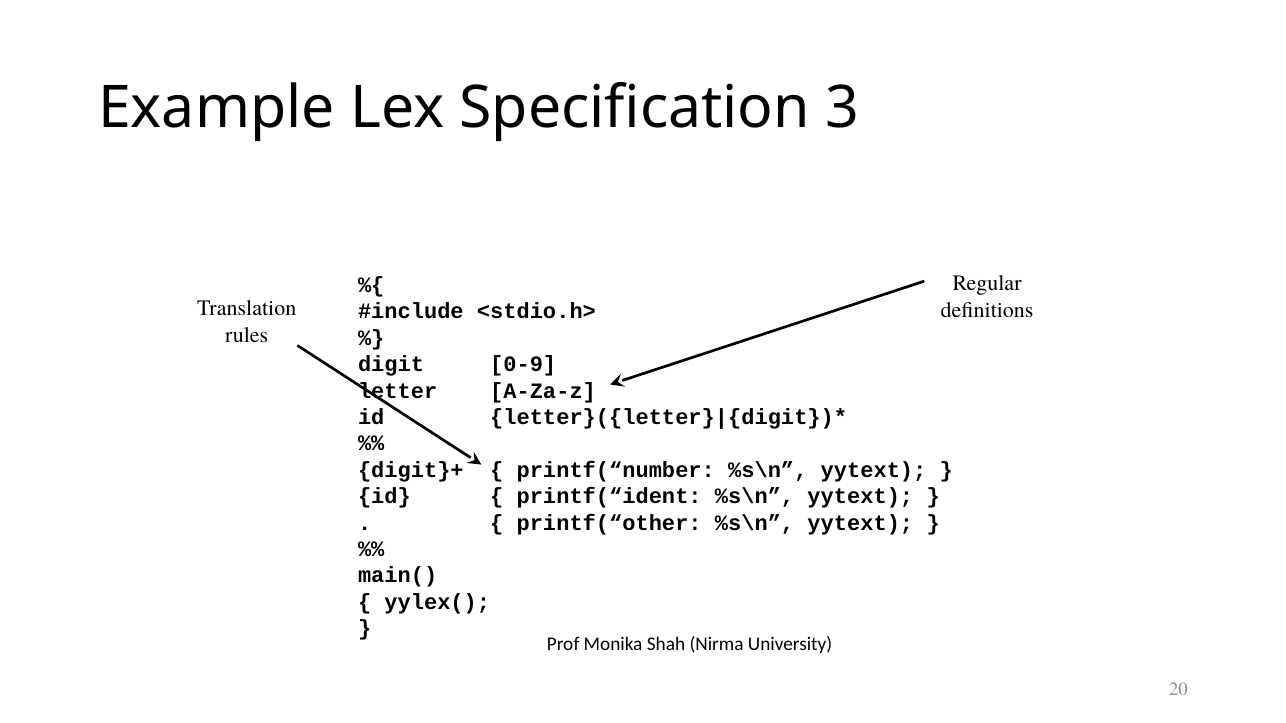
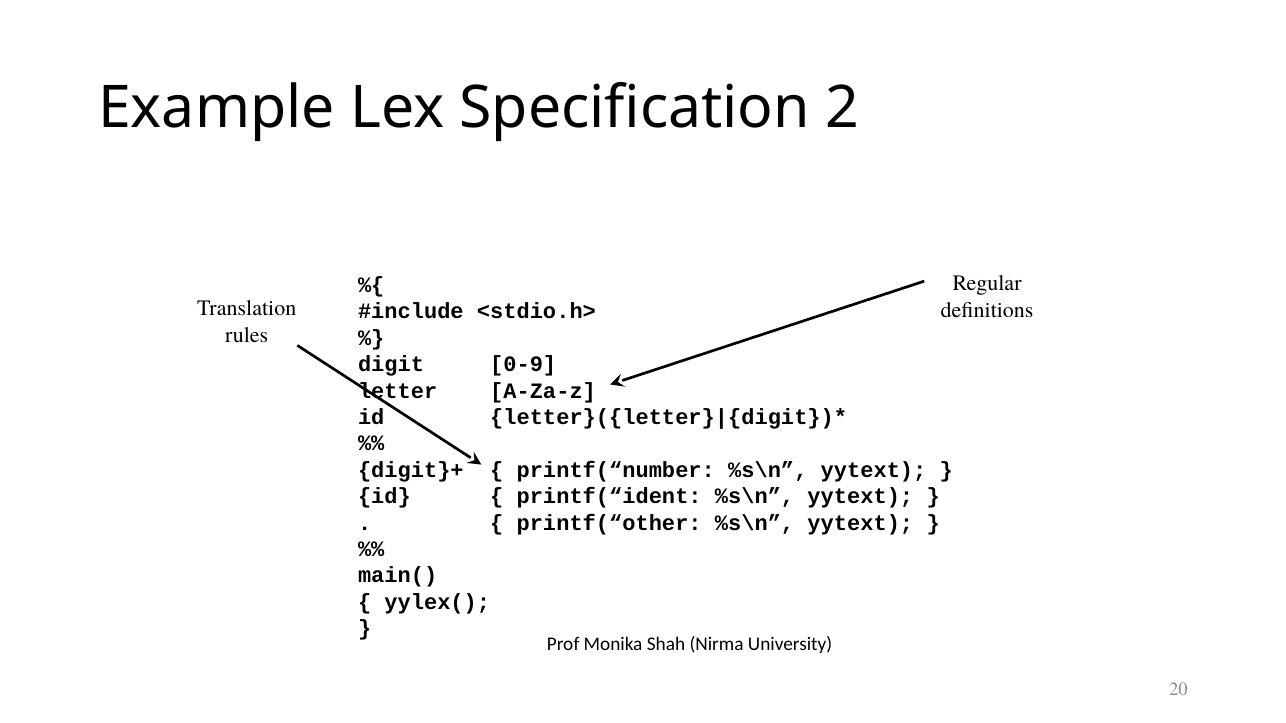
3: 3 -> 2
